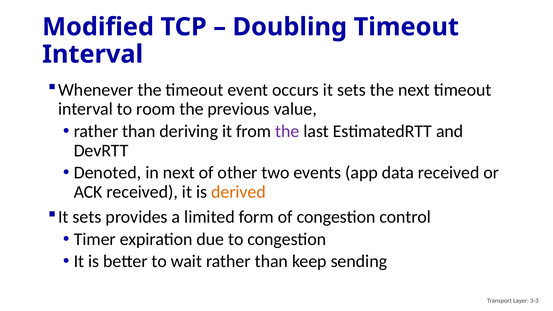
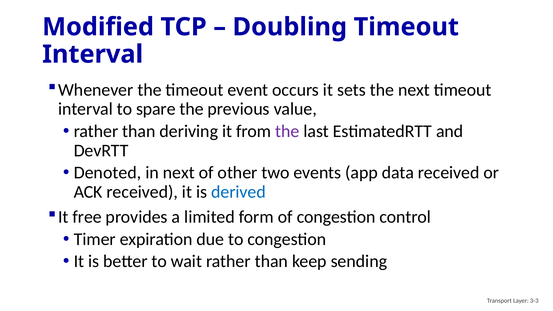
room: room -> spare
derived colour: orange -> blue
sets at (87, 217): sets -> free
